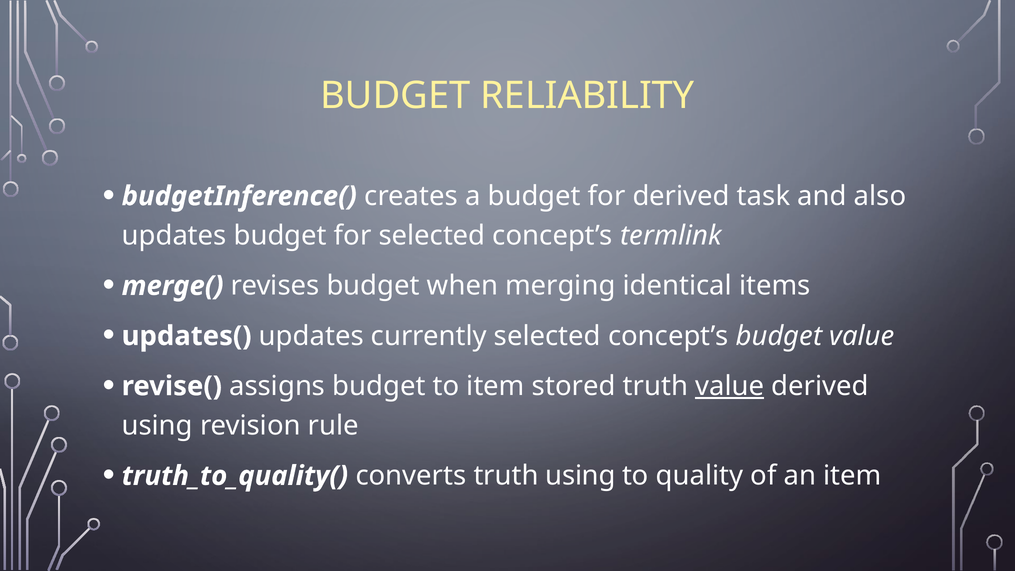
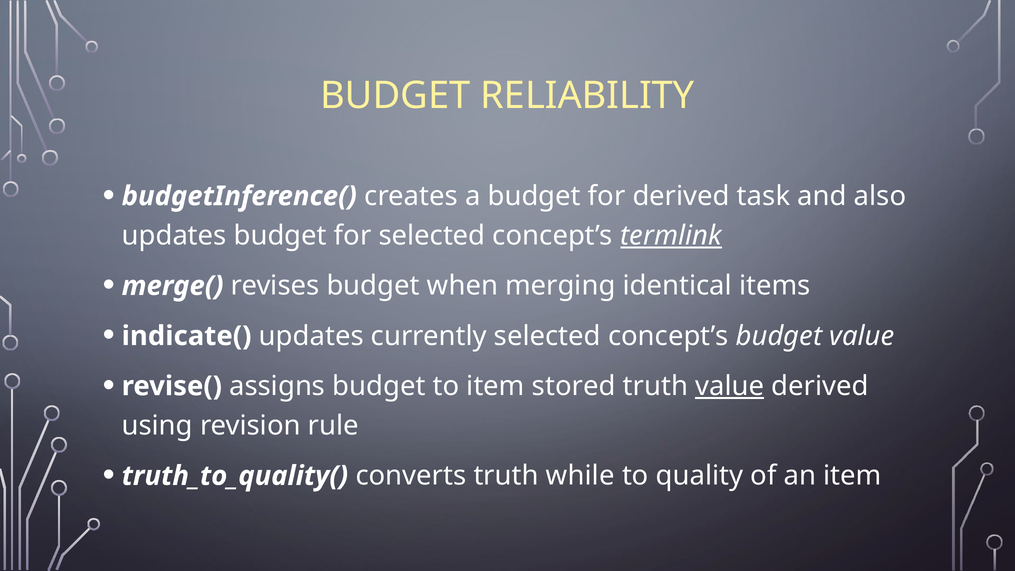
termlink underline: none -> present
updates(: updates( -> indicate(
truth using: using -> while
